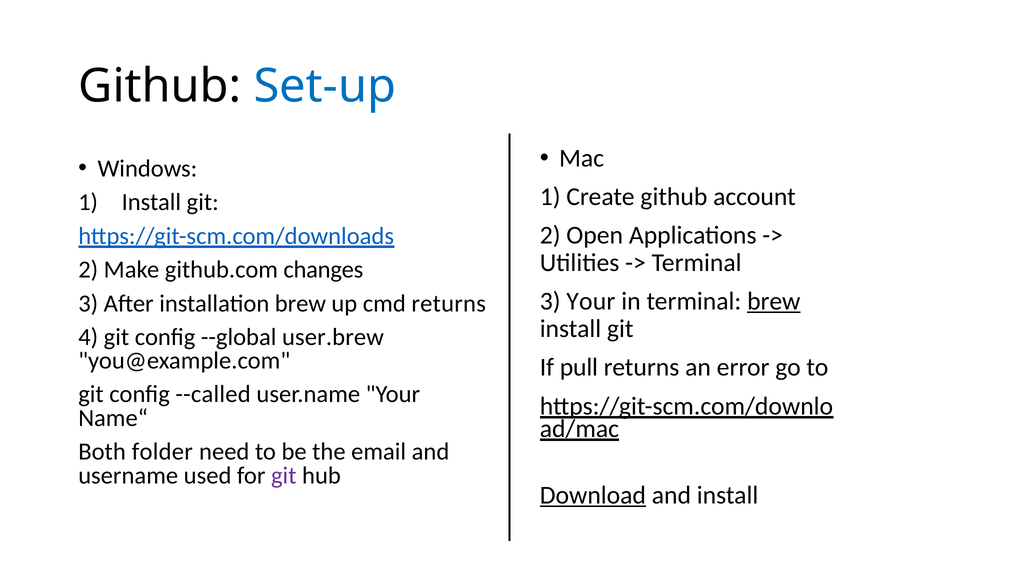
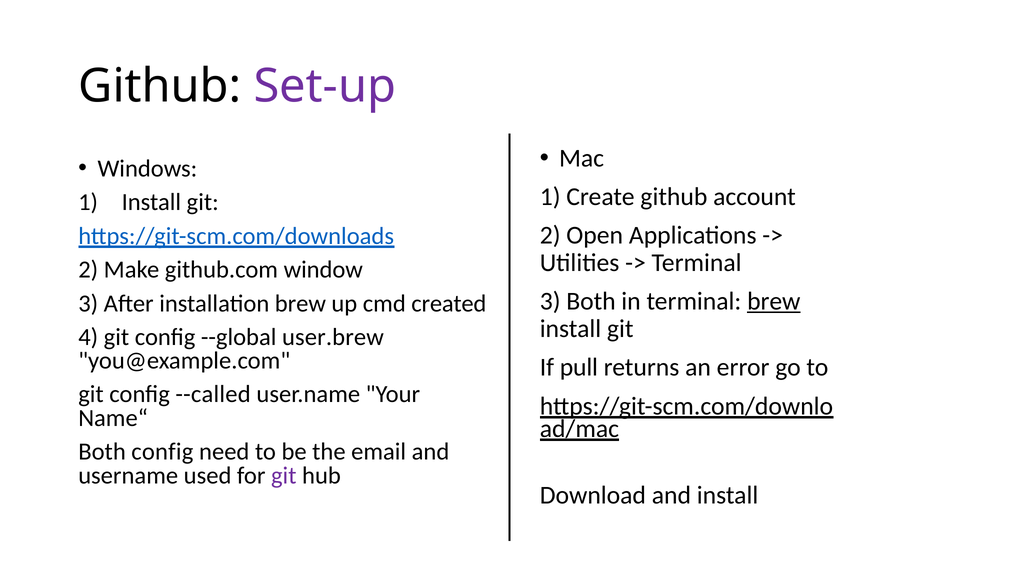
Set-up colour: blue -> purple
changes: changes -> window
3 Your: Your -> Both
cmd returns: returns -> created
Both folder: folder -> config
Download underline: present -> none
